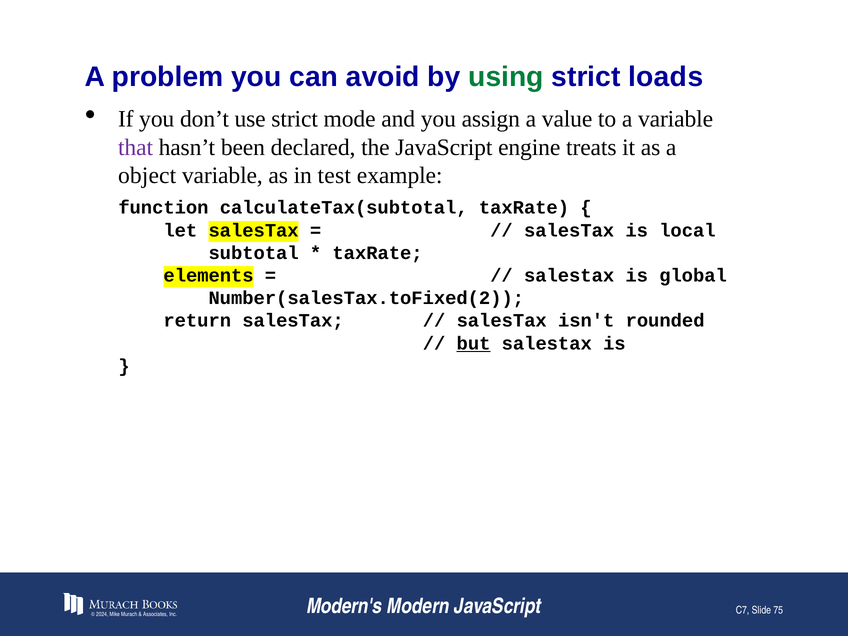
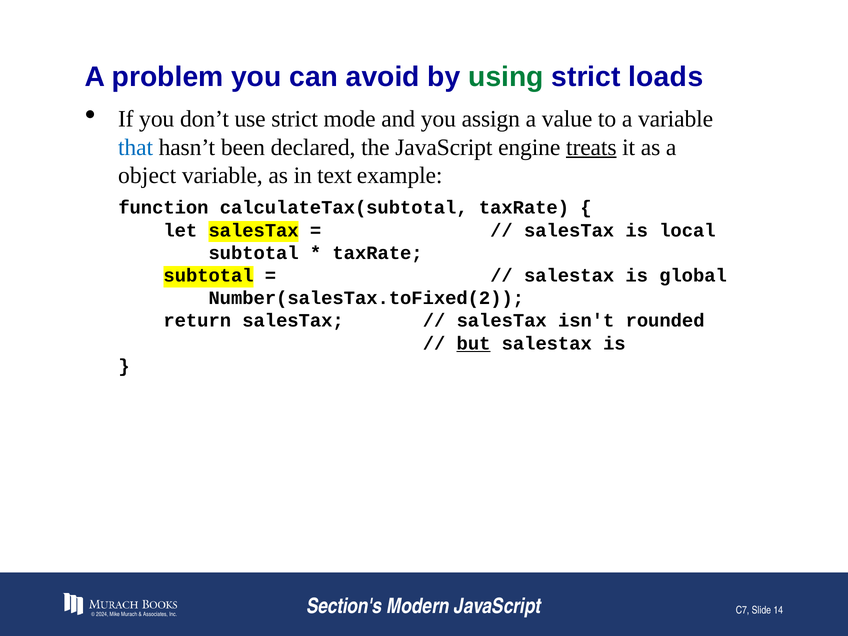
that colour: purple -> blue
treats underline: none -> present
test: test -> text
elements at (209, 275): elements -> subtotal
Modern's: Modern's -> Section's
75: 75 -> 14
